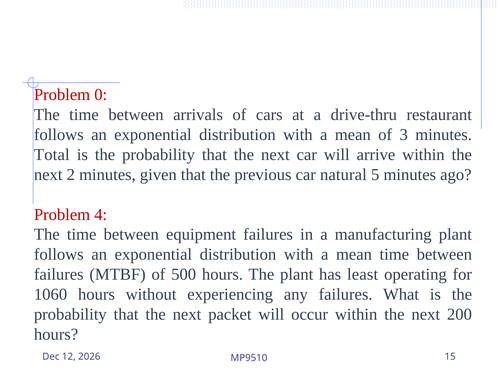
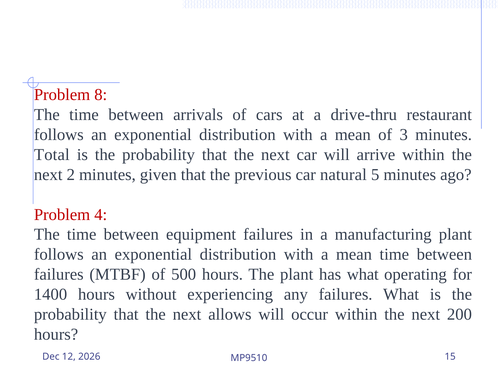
0: 0 -> 8
has least: least -> what
1060: 1060 -> 1400
packet: packet -> allows
